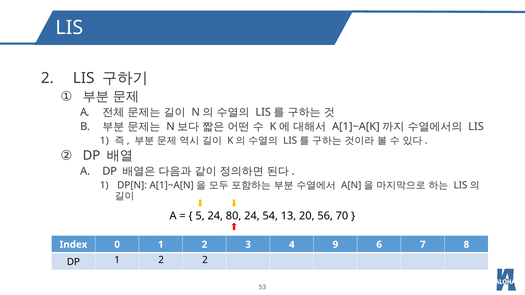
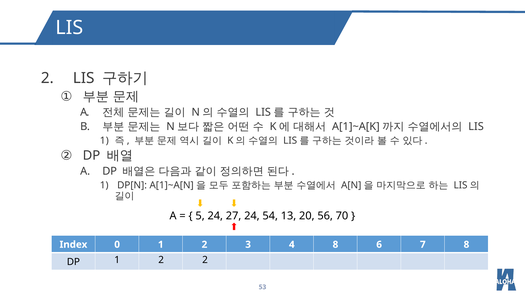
80: 80 -> 27
4 9: 9 -> 8
